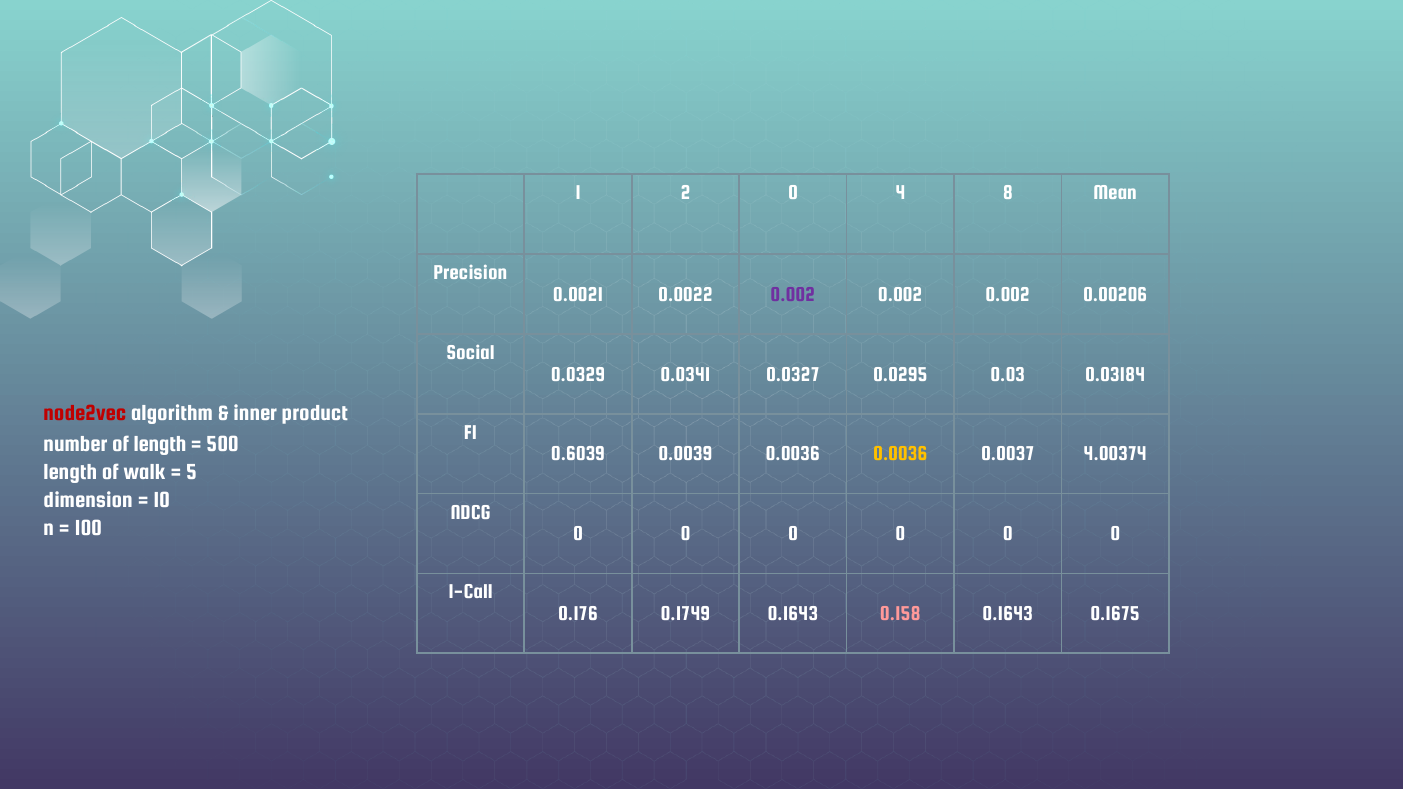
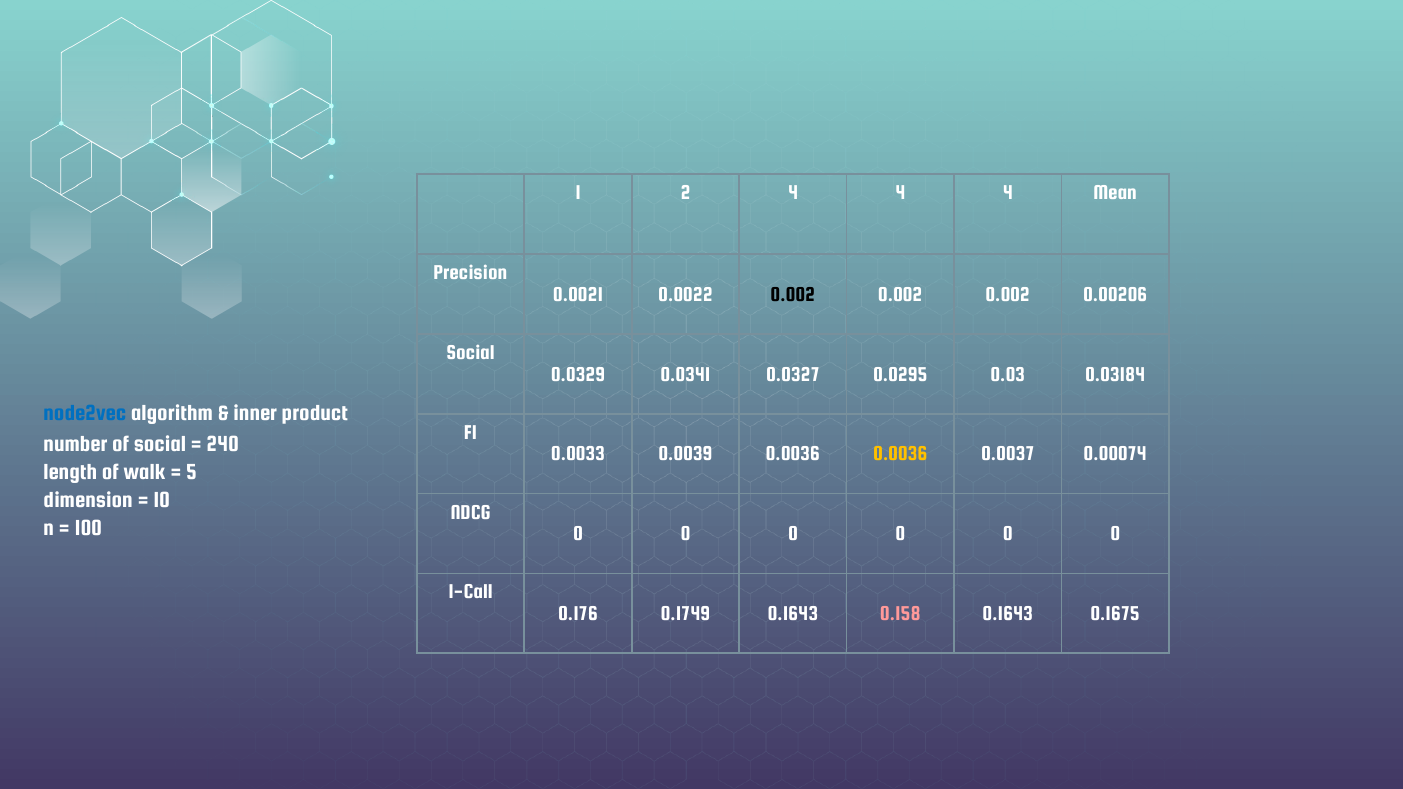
2 0: 0 -> 4
8 at (1008, 193): 8 -> 4
0.002 at (793, 294) colour: purple -> black
node2vec colour: red -> blue
of length: length -> social
500: 500 -> 240
0.6039: 0.6039 -> 0.0033
4.00374: 4.00374 -> 0.00074
